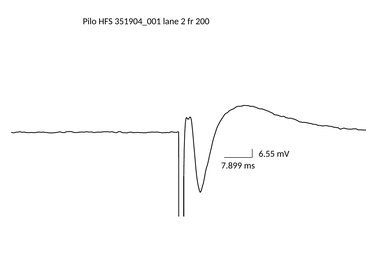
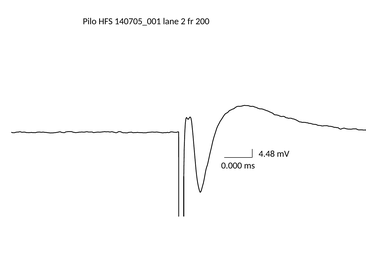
351904_001: 351904_001 -> 140705_001
6.55: 6.55 -> 4.48
7.899: 7.899 -> 0.000
